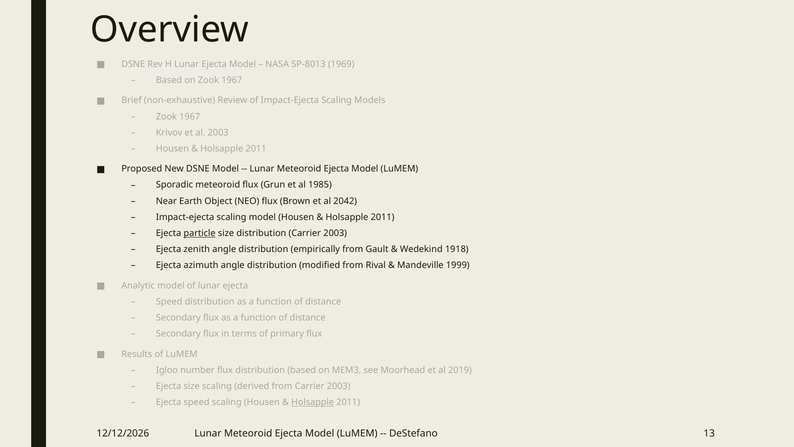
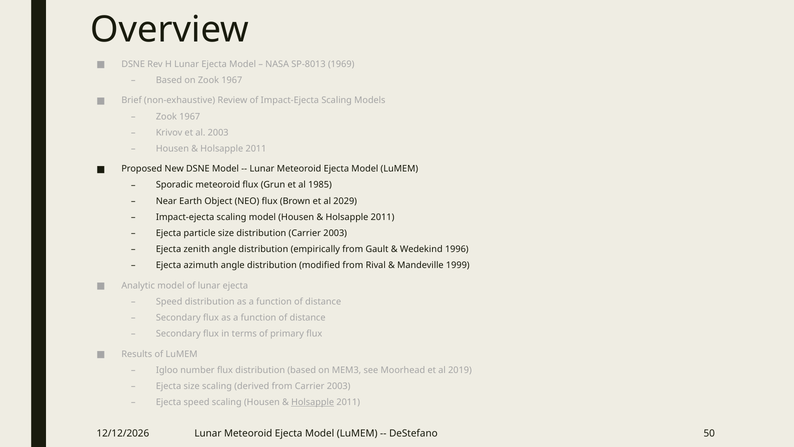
2042: 2042 -> 2029
particle underline: present -> none
1918: 1918 -> 1996
13: 13 -> 50
